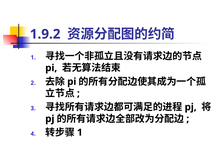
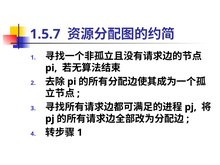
1.9.2: 1.9.2 -> 1.5.7
